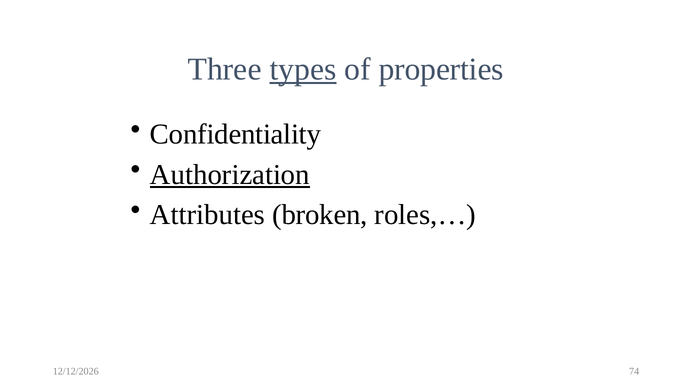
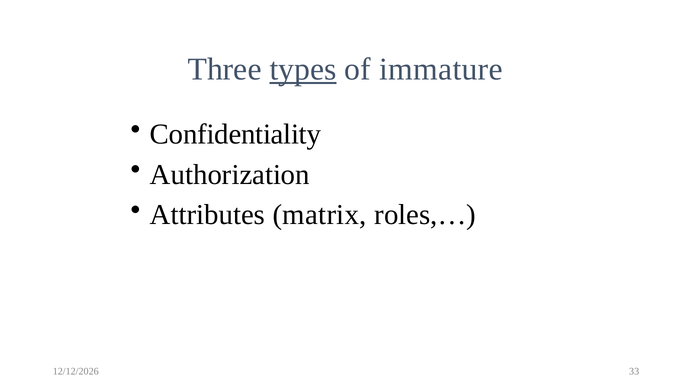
properties: properties -> immature
Authorization underline: present -> none
broken: broken -> matrix
74: 74 -> 33
